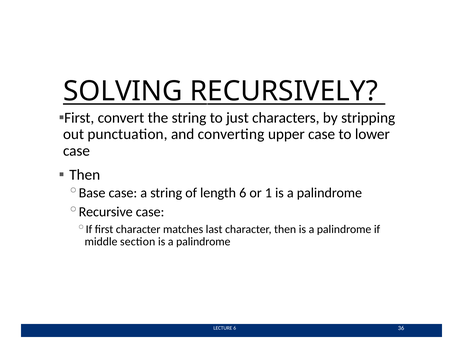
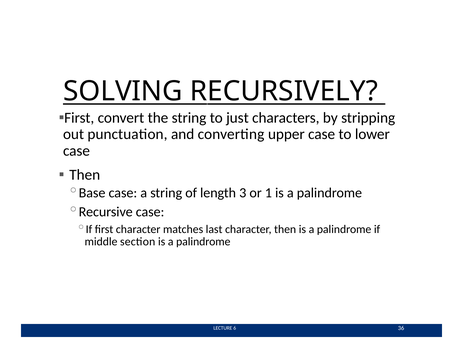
length 6: 6 -> 3
